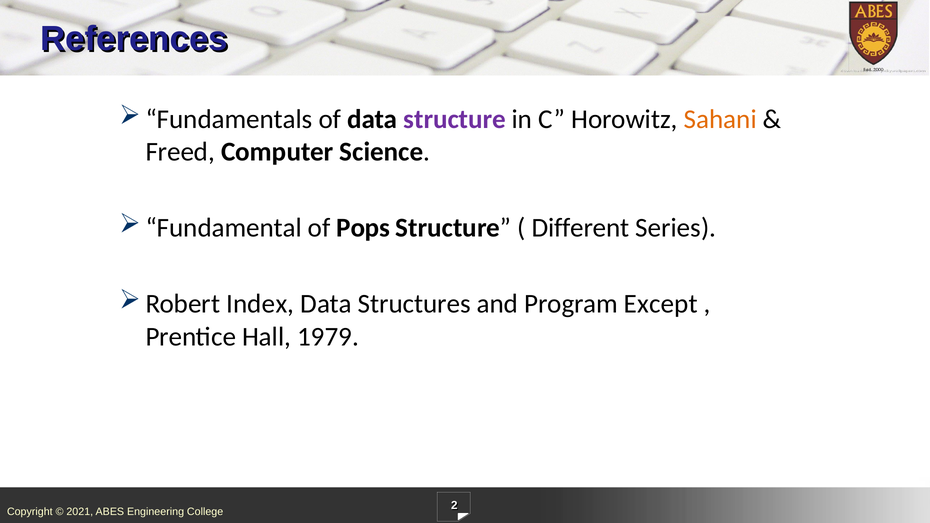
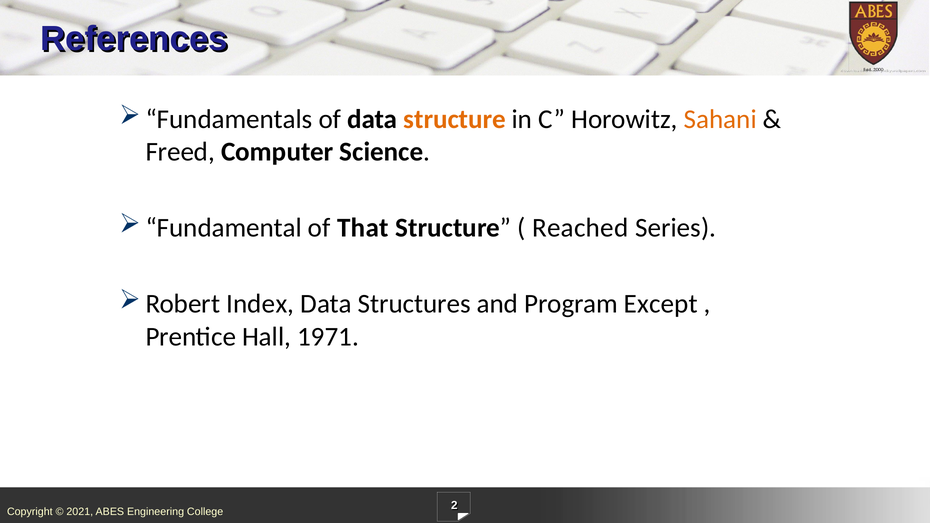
structure at (455, 120) colour: purple -> orange
Pops: Pops -> That
Different: Different -> Reached
1979: 1979 -> 1971
